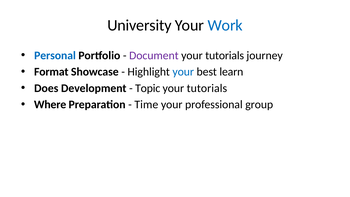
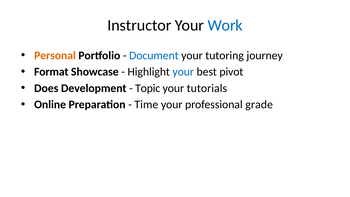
University: University -> Instructor
Personal colour: blue -> orange
Document colour: purple -> blue
tutorials at (225, 56): tutorials -> tutoring
learn: learn -> pivot
Where: Where -> Online
group: group -> grade
